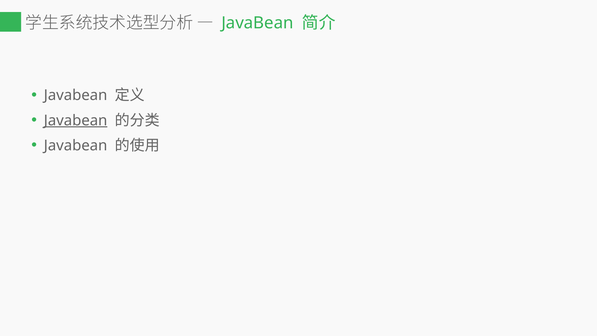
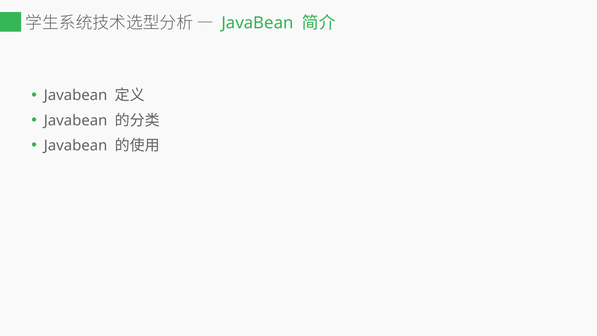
Javabean at (76, 120) underline: present -> none
